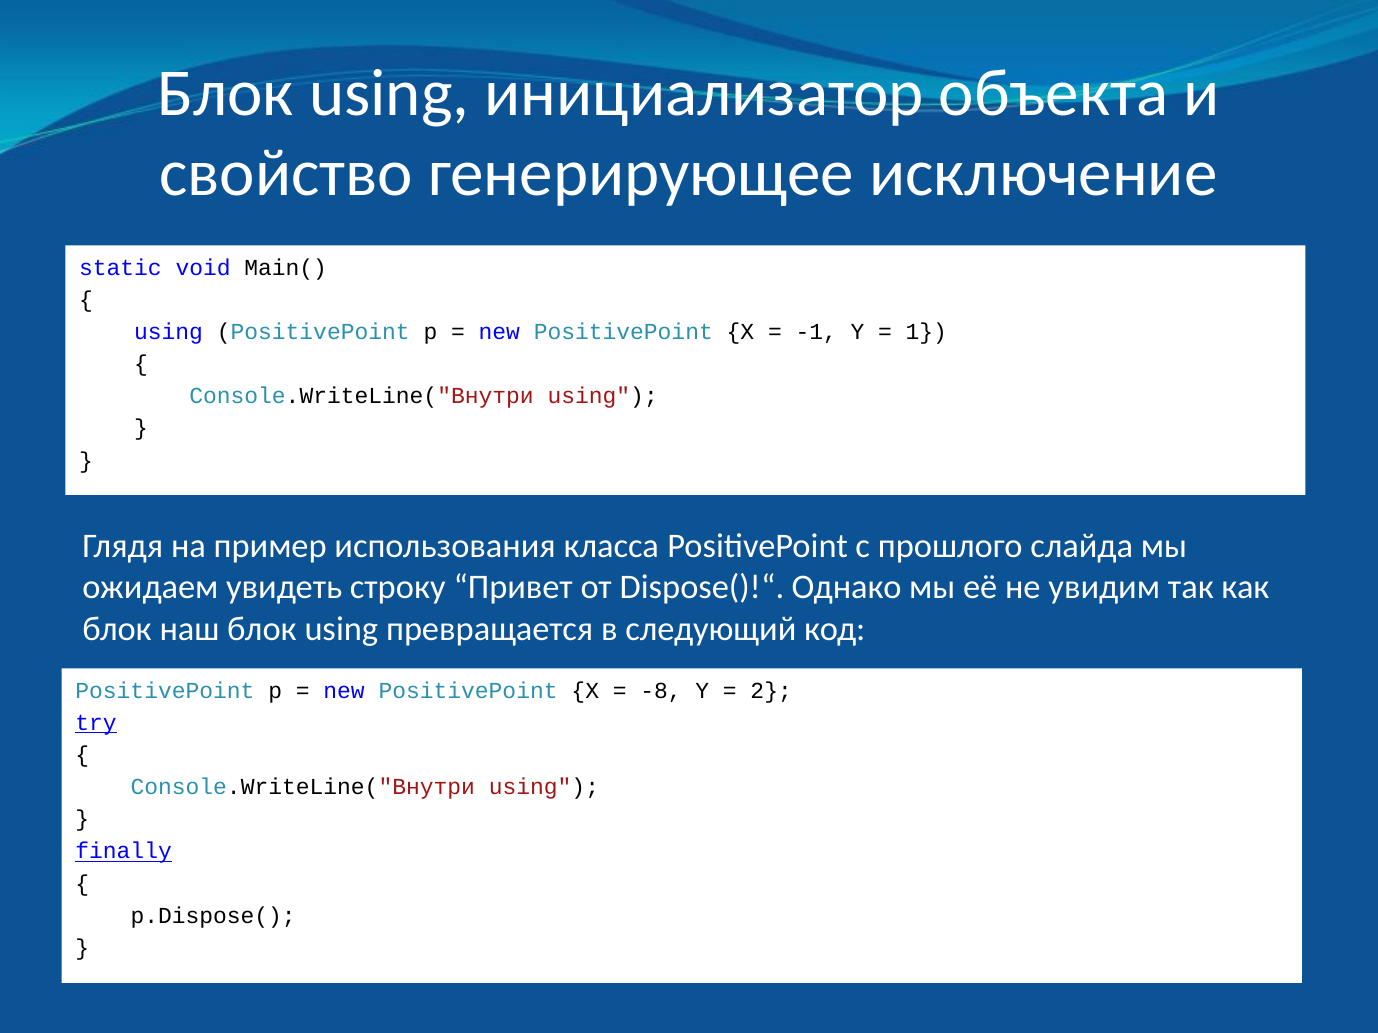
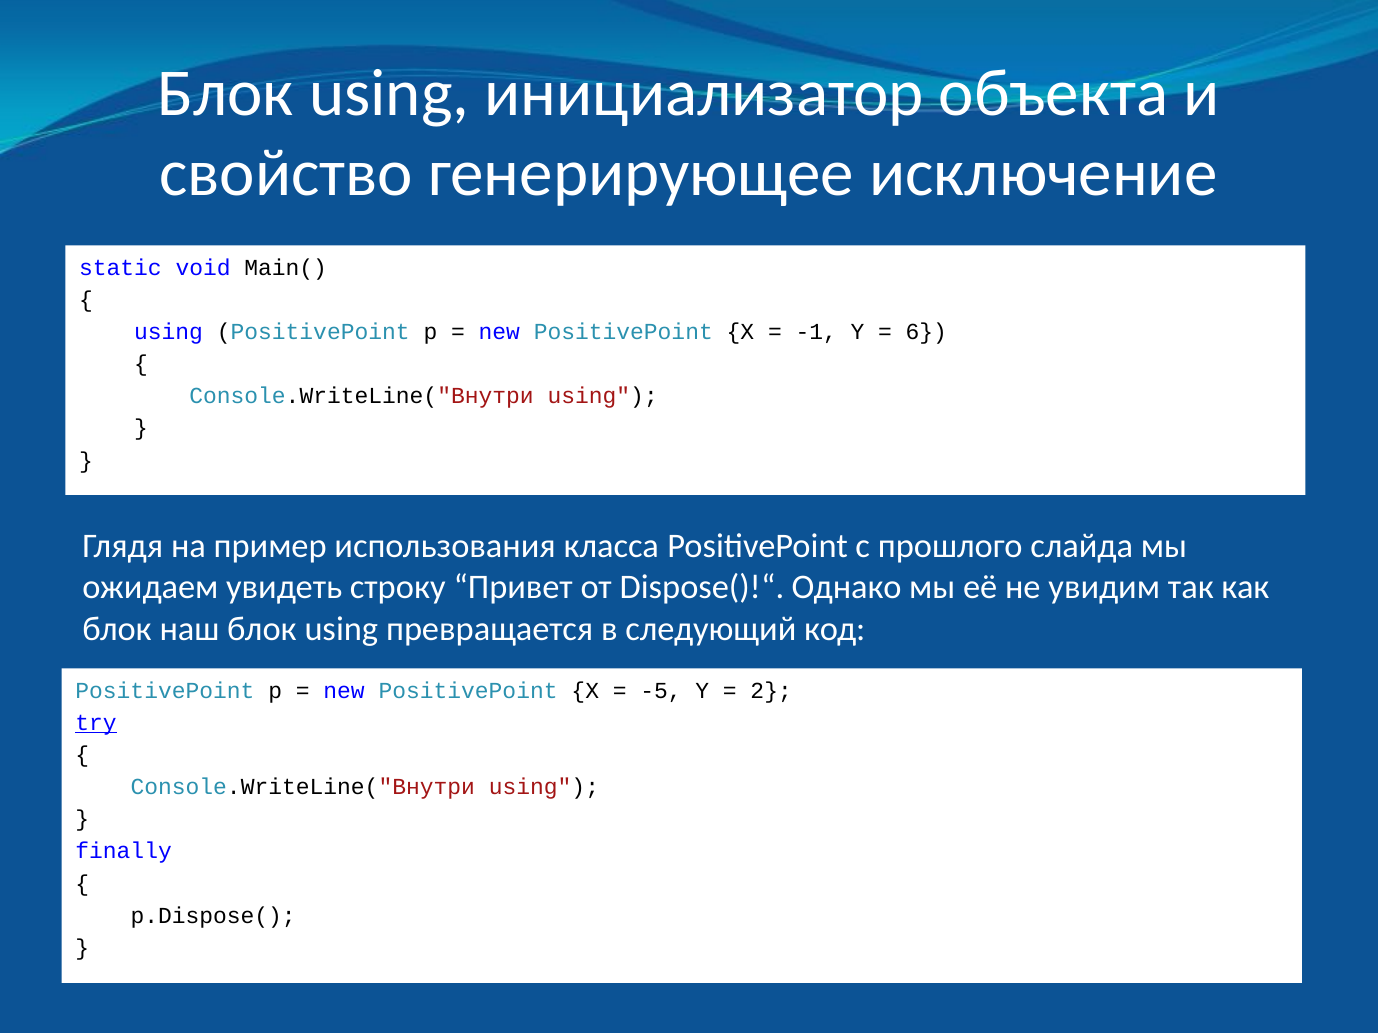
1: 1 -> 6
-8: -8 -> -5
finally underline: present -> none
